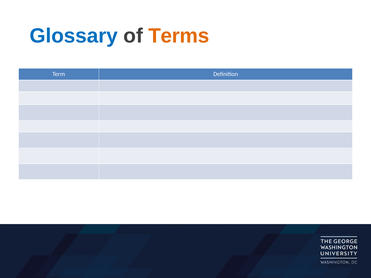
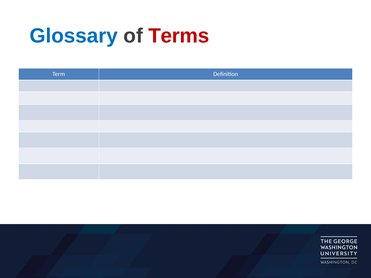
Terms colour: orange -> red
